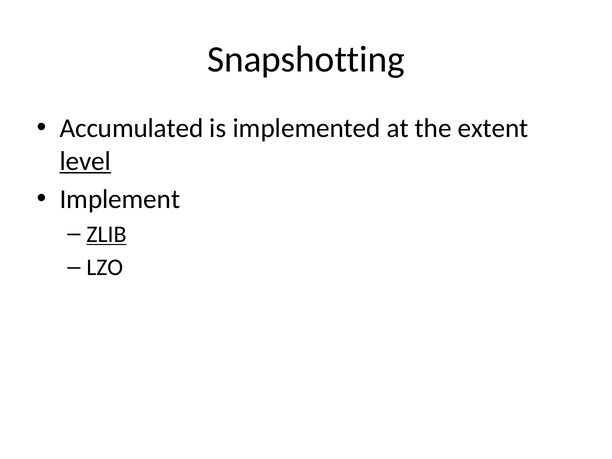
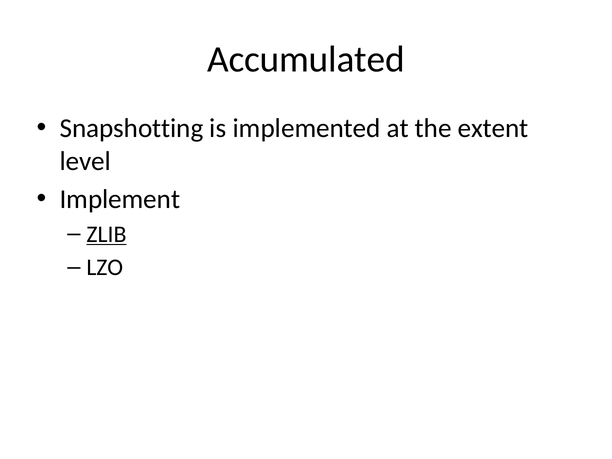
Snapshotting: Snapshotting -> Accumulated
Accumulated: Accumulated -> Snapshotting
level underline: present -> none
